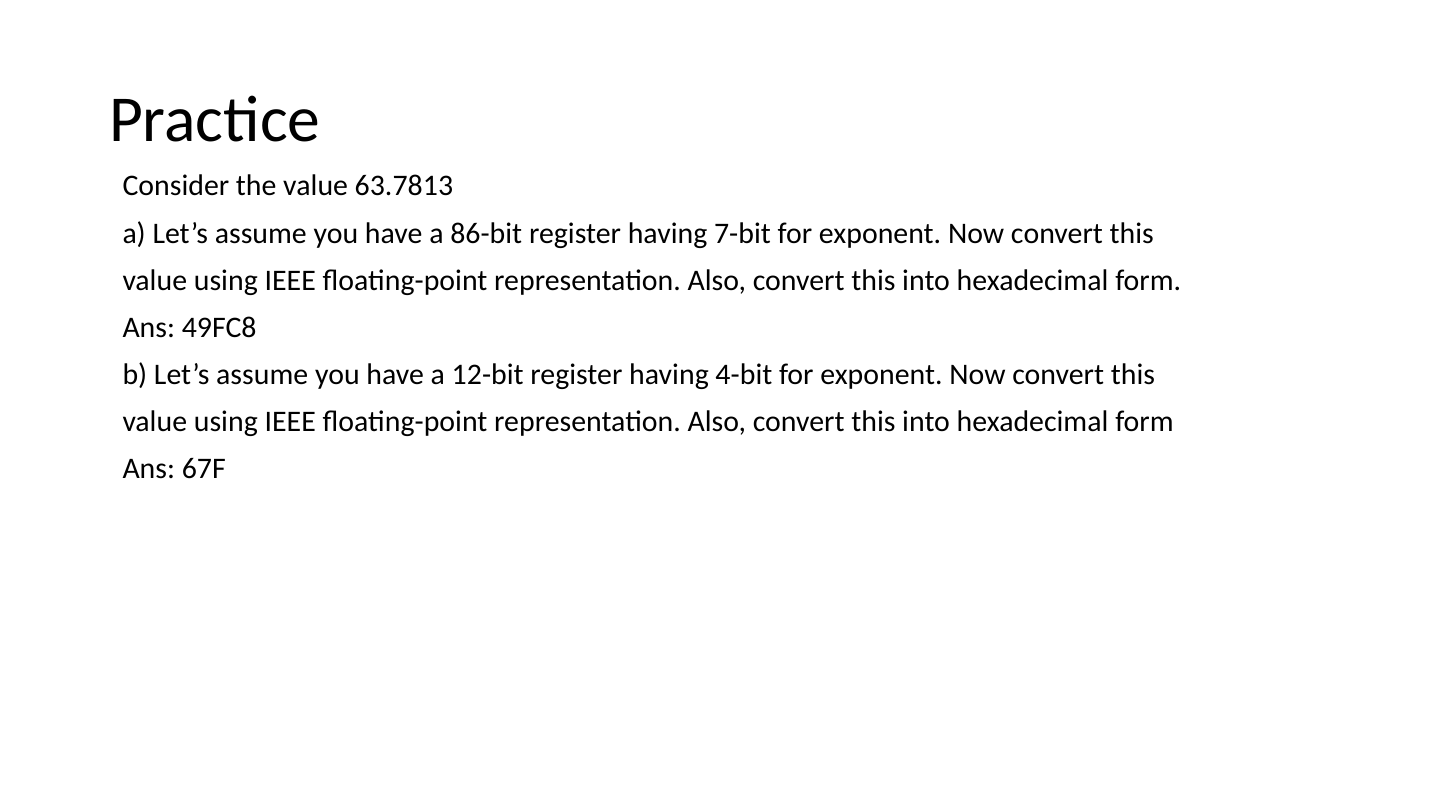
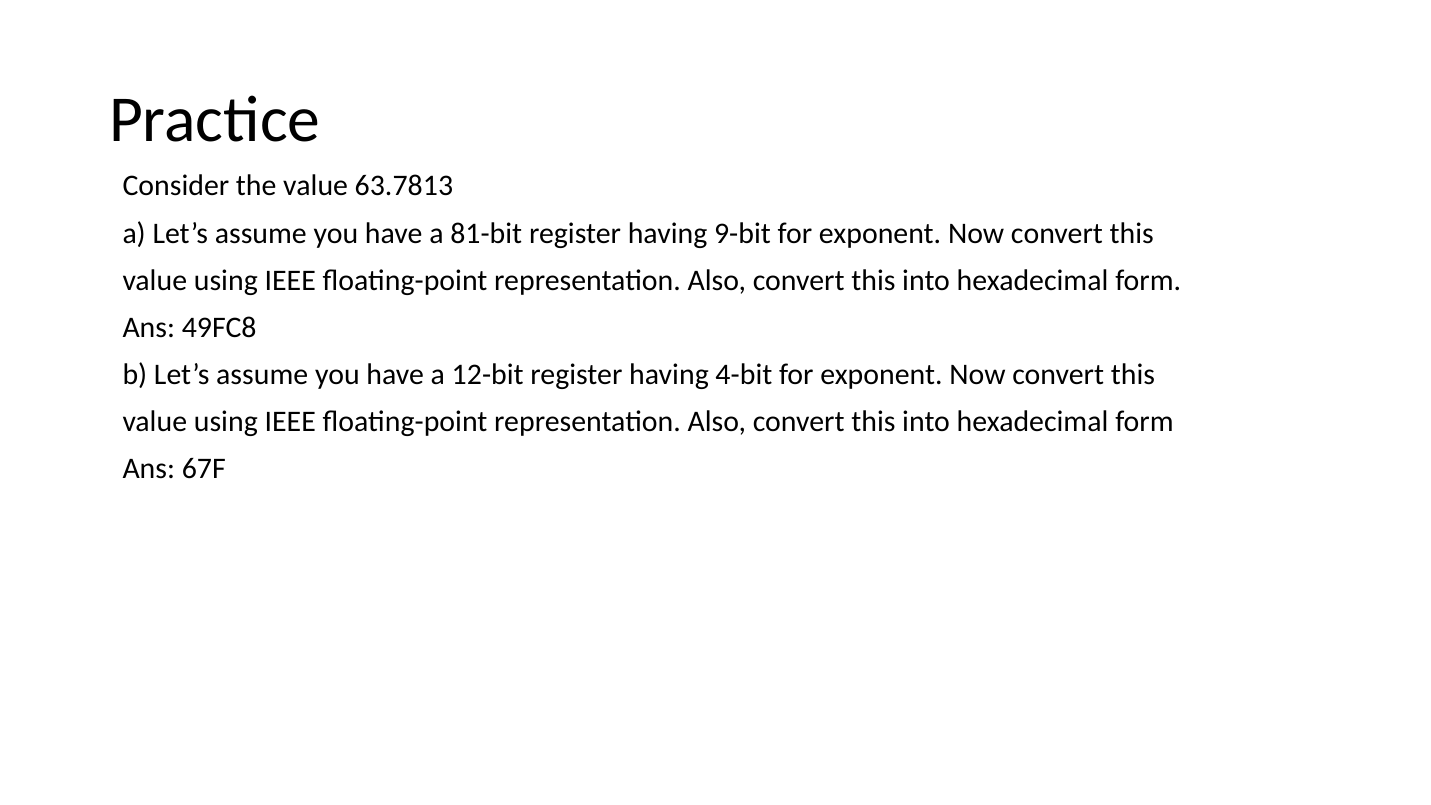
86-bit: 86-bit -> 81-bit
7-bit: 7-bit -> 9-bit
